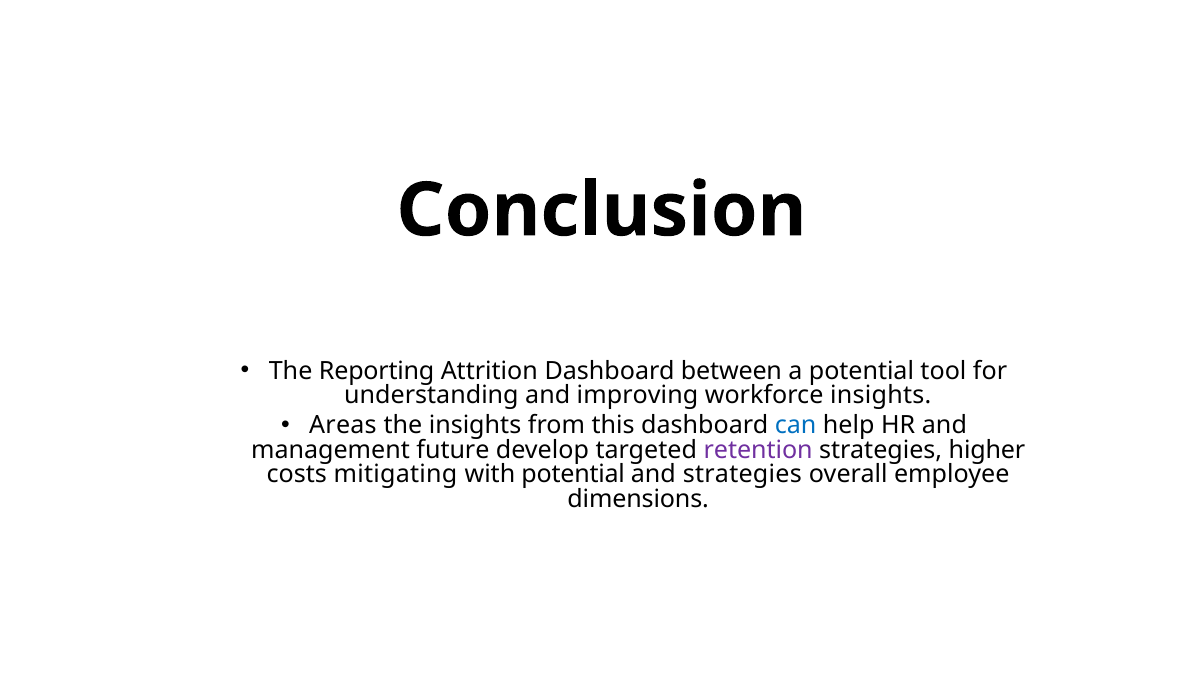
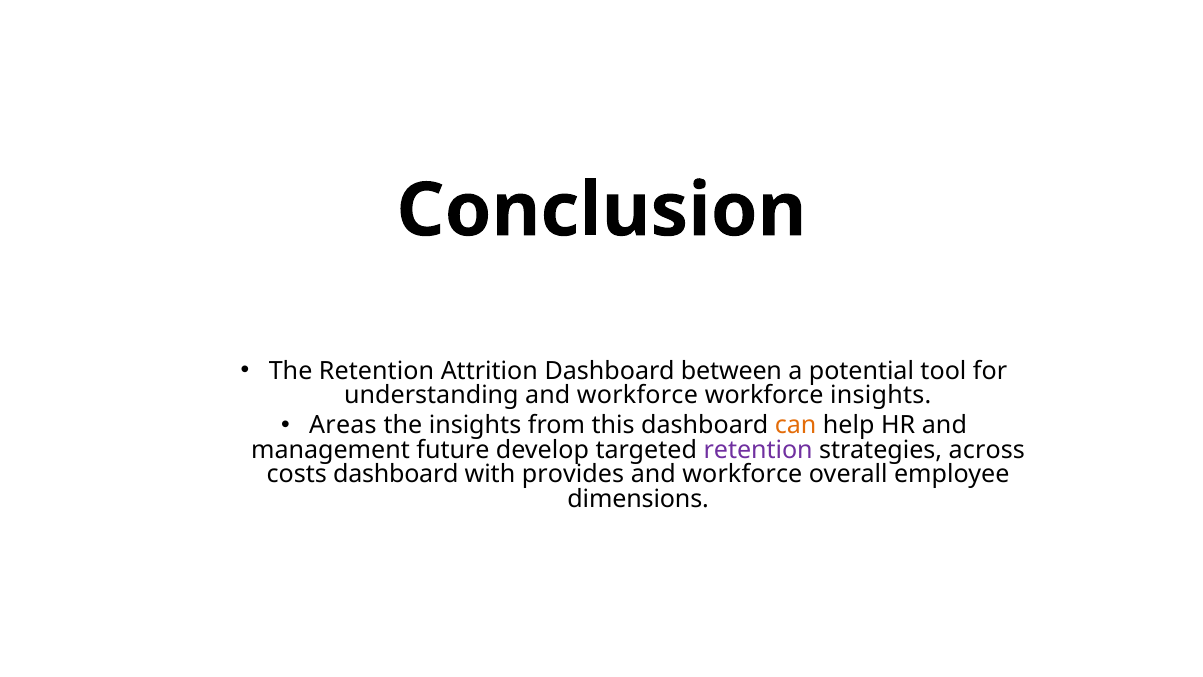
The Reporting: Reporting -> Retention
understanding and improving: improving -> workforce
can colour: blue -> orange
higher: higher -> across
costs mitigating: mitigating -> dashboard
with potential: potential -> provides
strategies at (742, 474): strategies -> workforce
